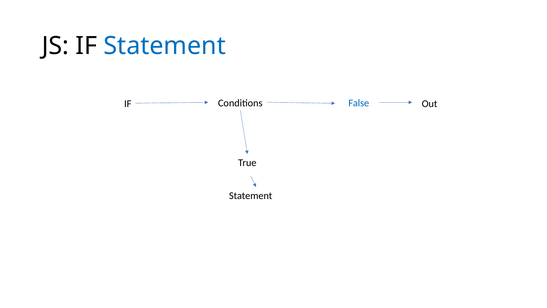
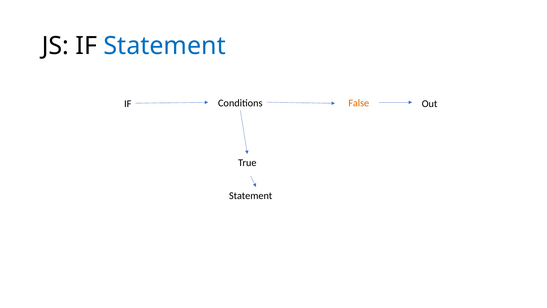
False colour: blue -> orange
